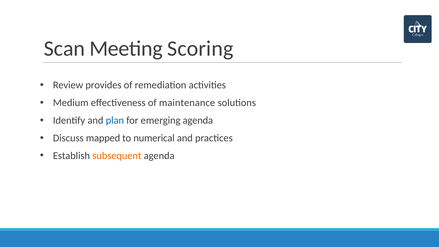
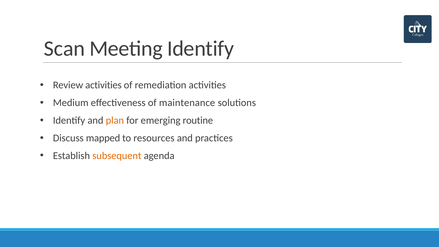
Meeting Scoring: Scoring -> Identify
Review provides: provides -> activities
plan colour: blue -> orange
emerging agenda: agenda -> routine
numerical: numerical -> resources
